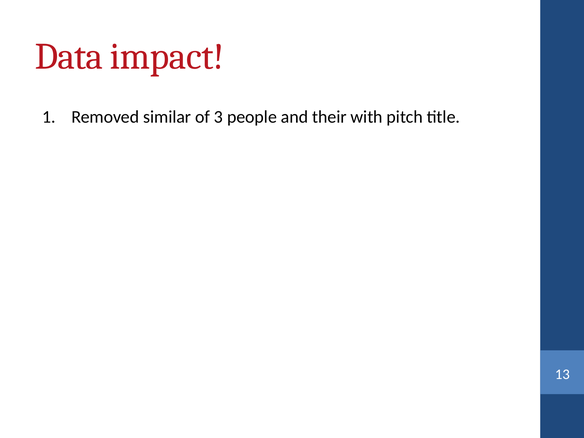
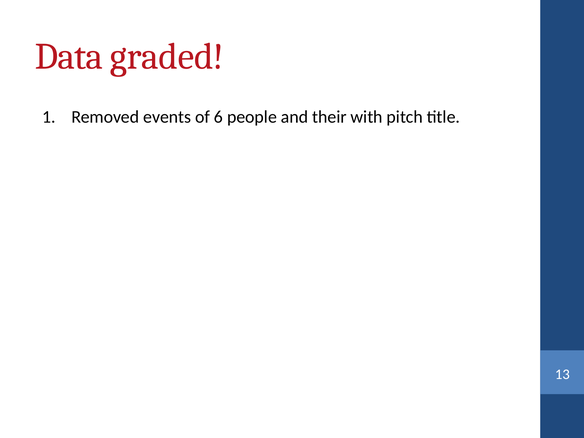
impact: impact -> graded
similar: similar -> events
3: 3 -> 6
